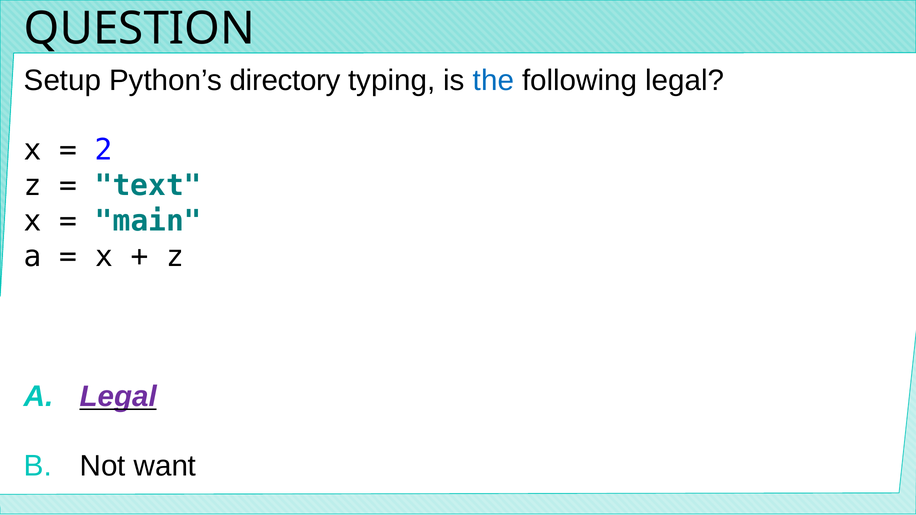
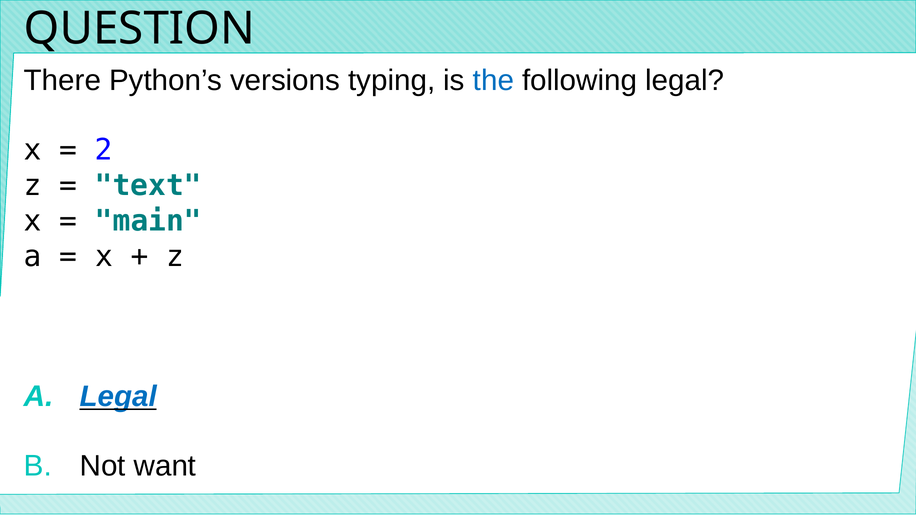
Setup: Setup -> There
directory: directory -> versions
Legal at (118, 397) colour: purple -> blue
